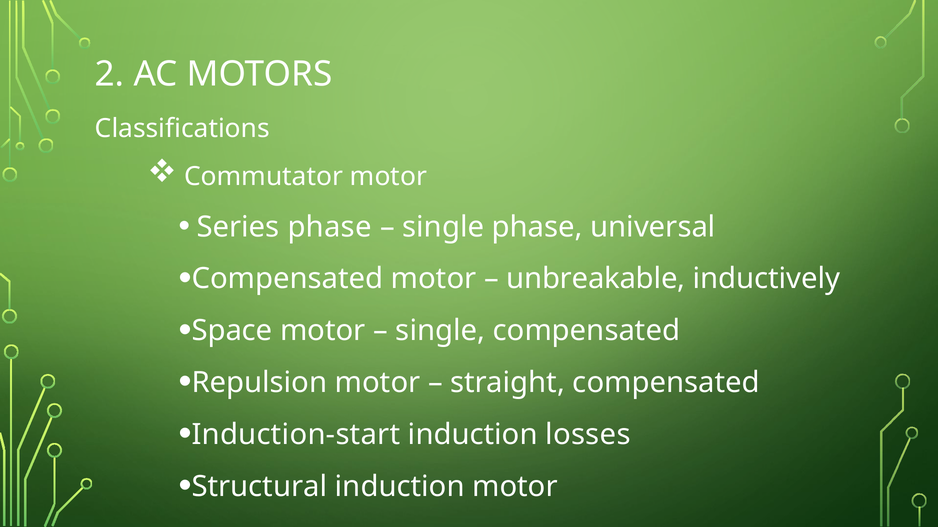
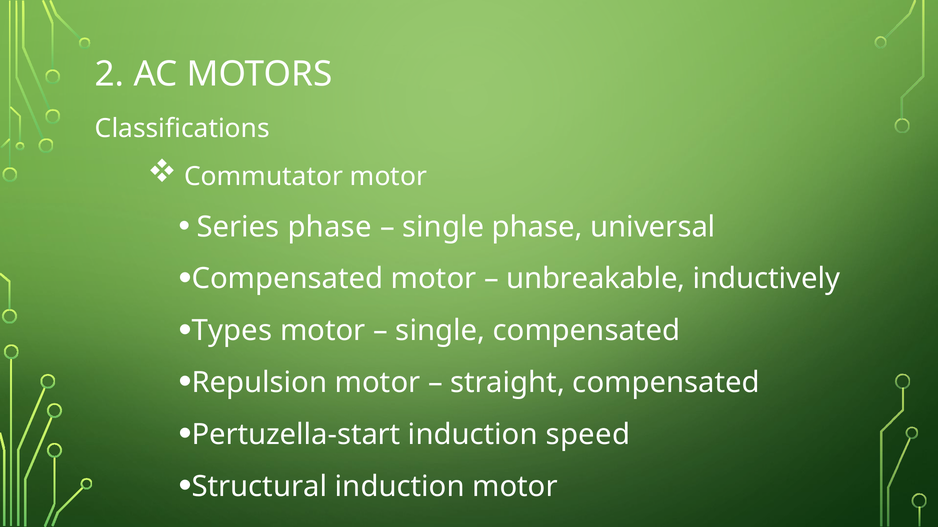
Space: Space -> Types
Induction-start: Induction-start -> Pertuzella-start
losses: losses -> speed
